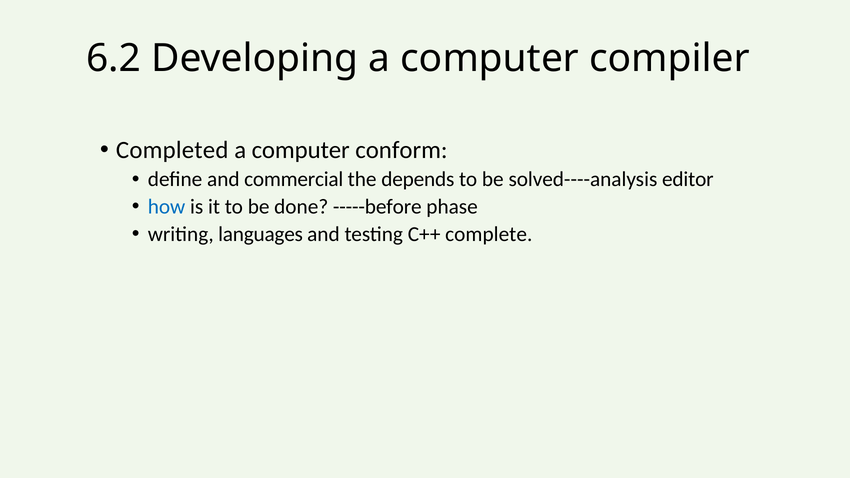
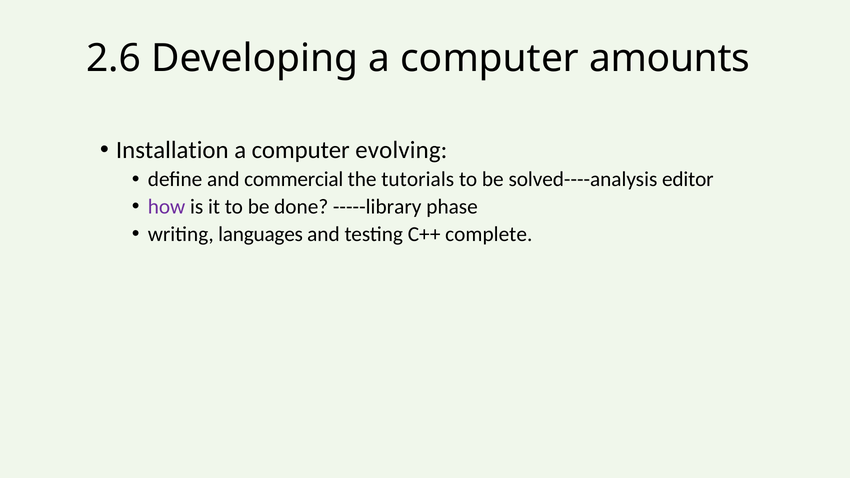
6.2: 6.2 -> 2.6
compiler: compiler -> amounts
Completed: Completed -> Installation
conform: conform -> evolving
depends: depends -> tutorials
how colour: blue -> purple
-----before: -----before -> -----library
